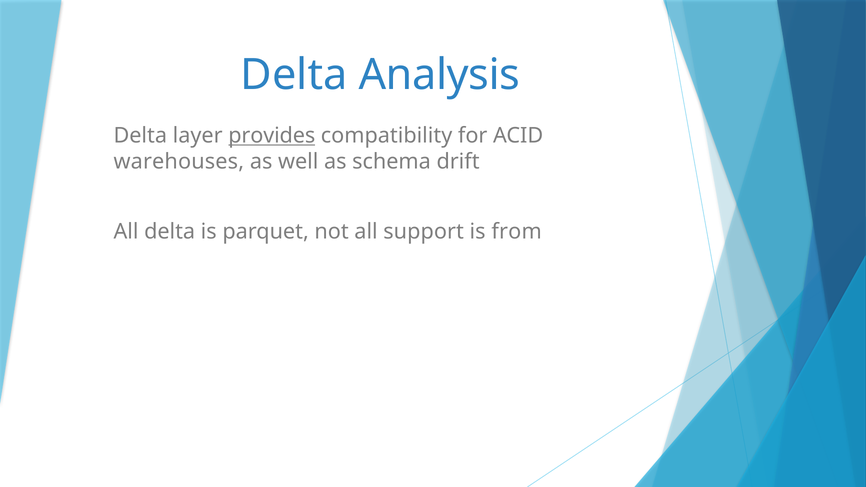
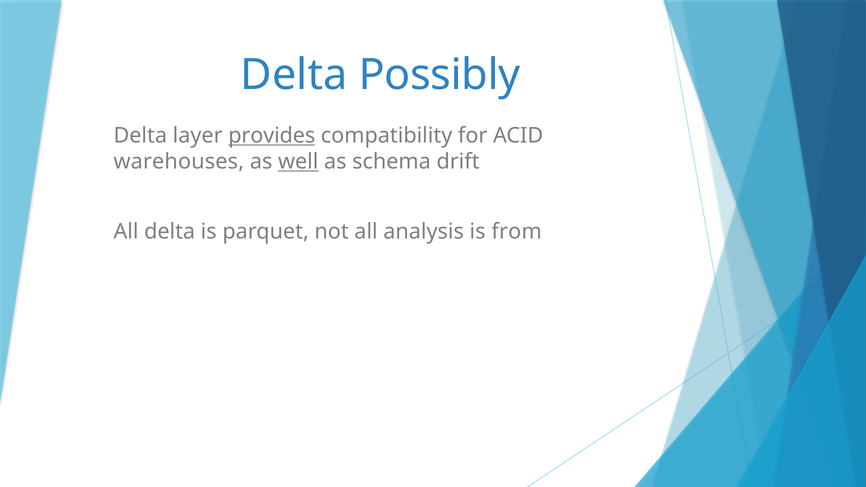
Analysis: Analysis -> Possibly
well underline: none -> present
support: support -> analysis
